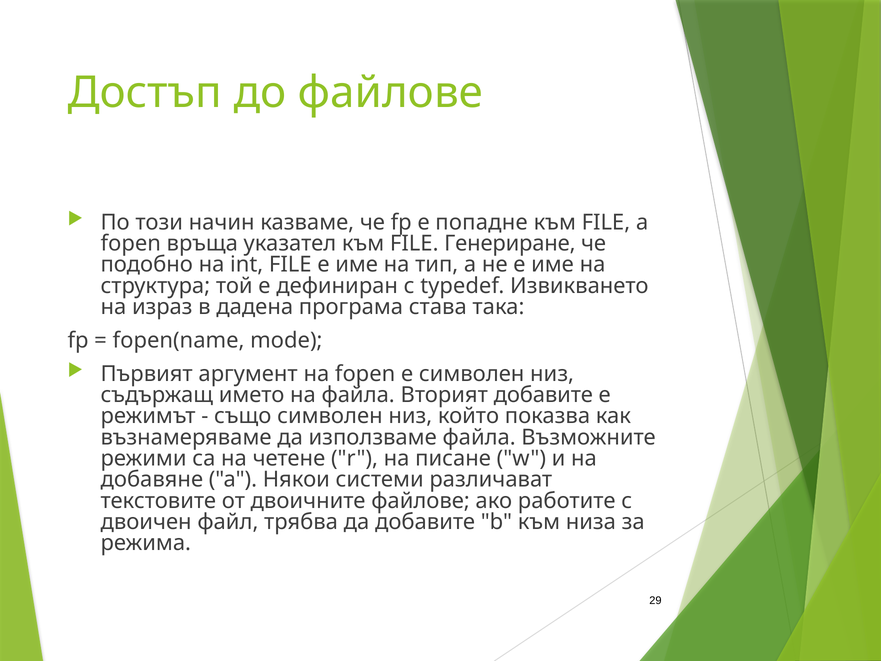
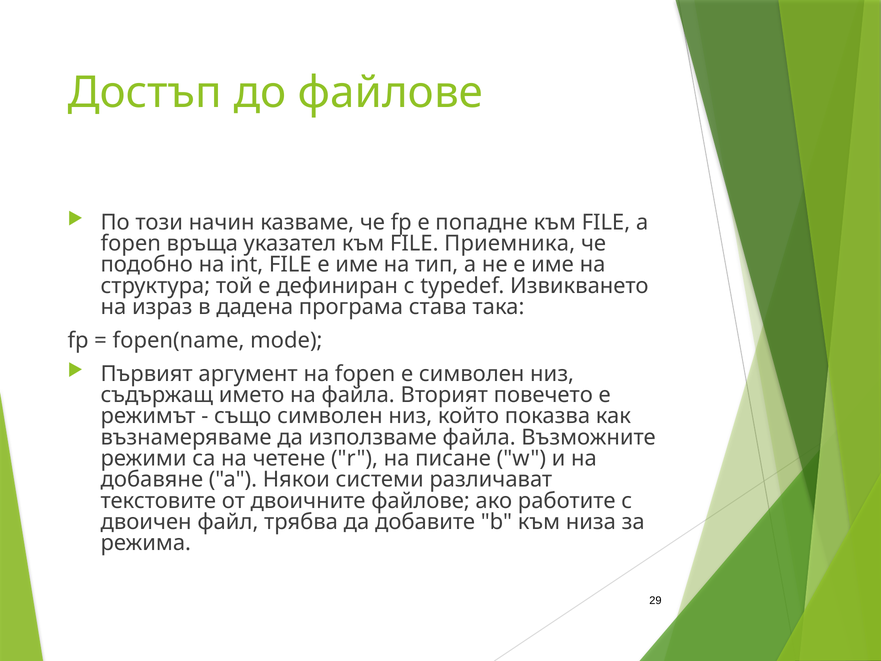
Генериране: Генериране -> Приемника
Вторият добавите: добавите -> повечето
